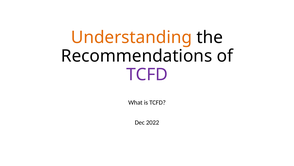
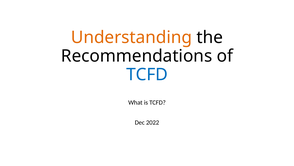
TCFD at (147, 74) colour: purple -> blue
